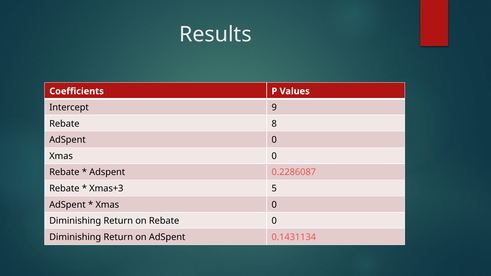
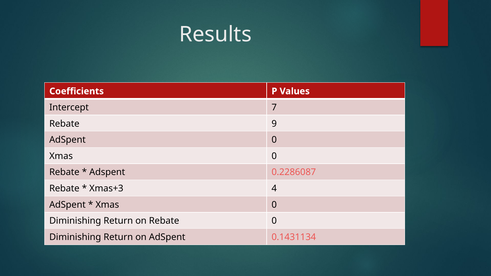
9: 9 -> 7
8: 8 -> 9
5: 5 -> 4
